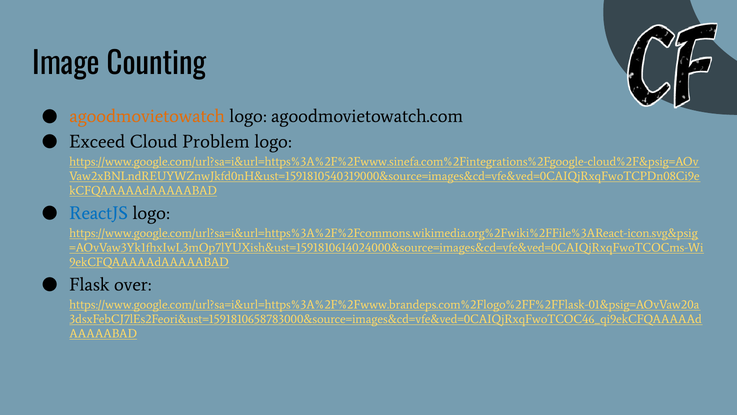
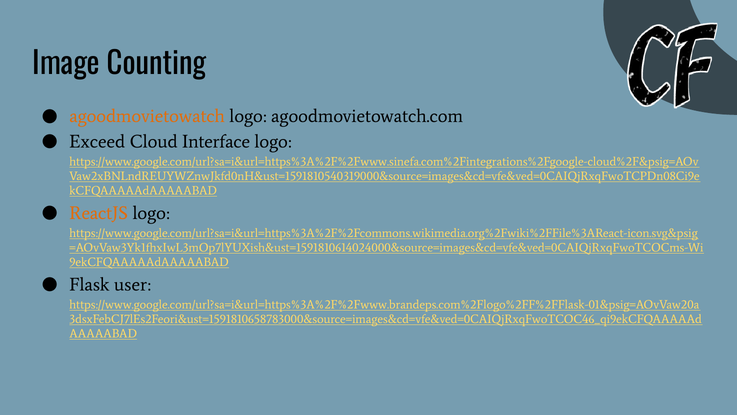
Problem: Problem -> Interface
ReactJS colour: blue -> orange
over: over -> user
